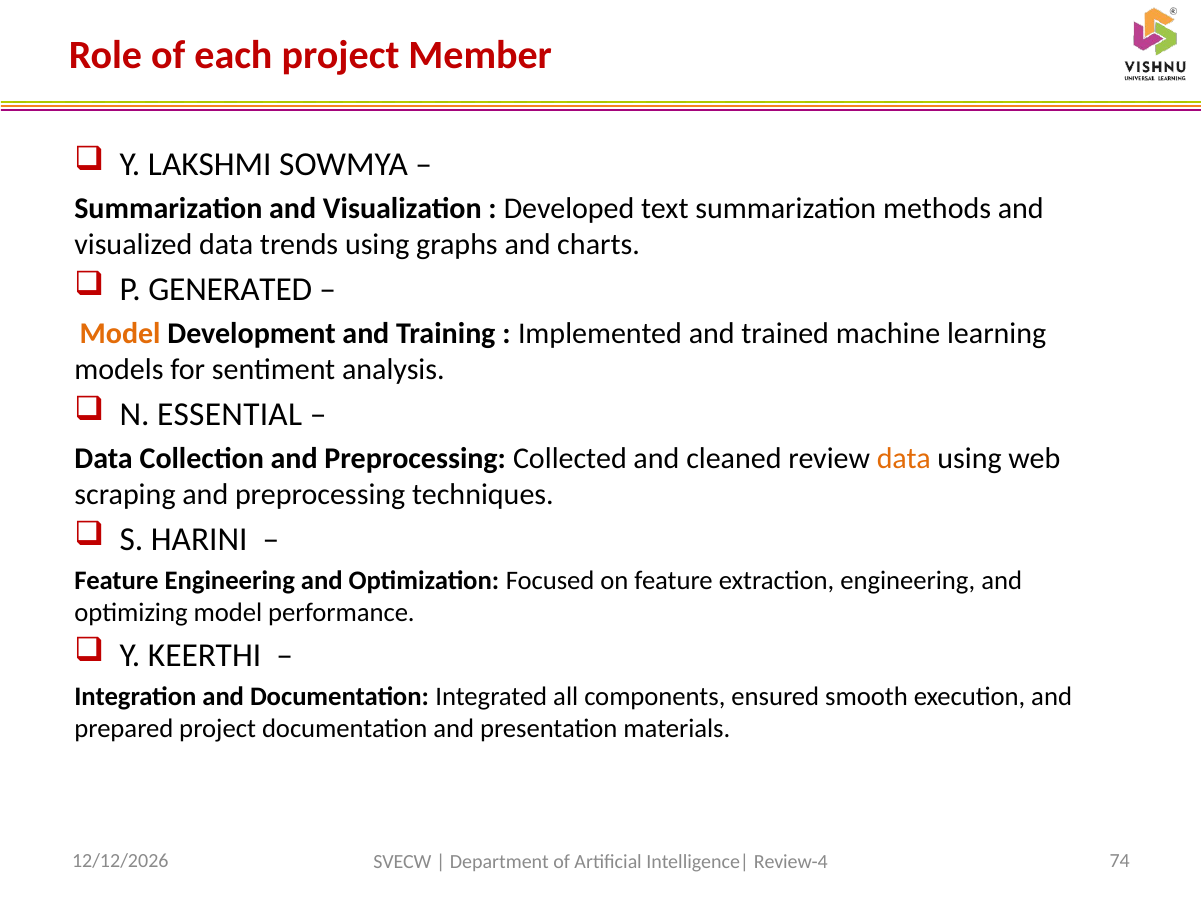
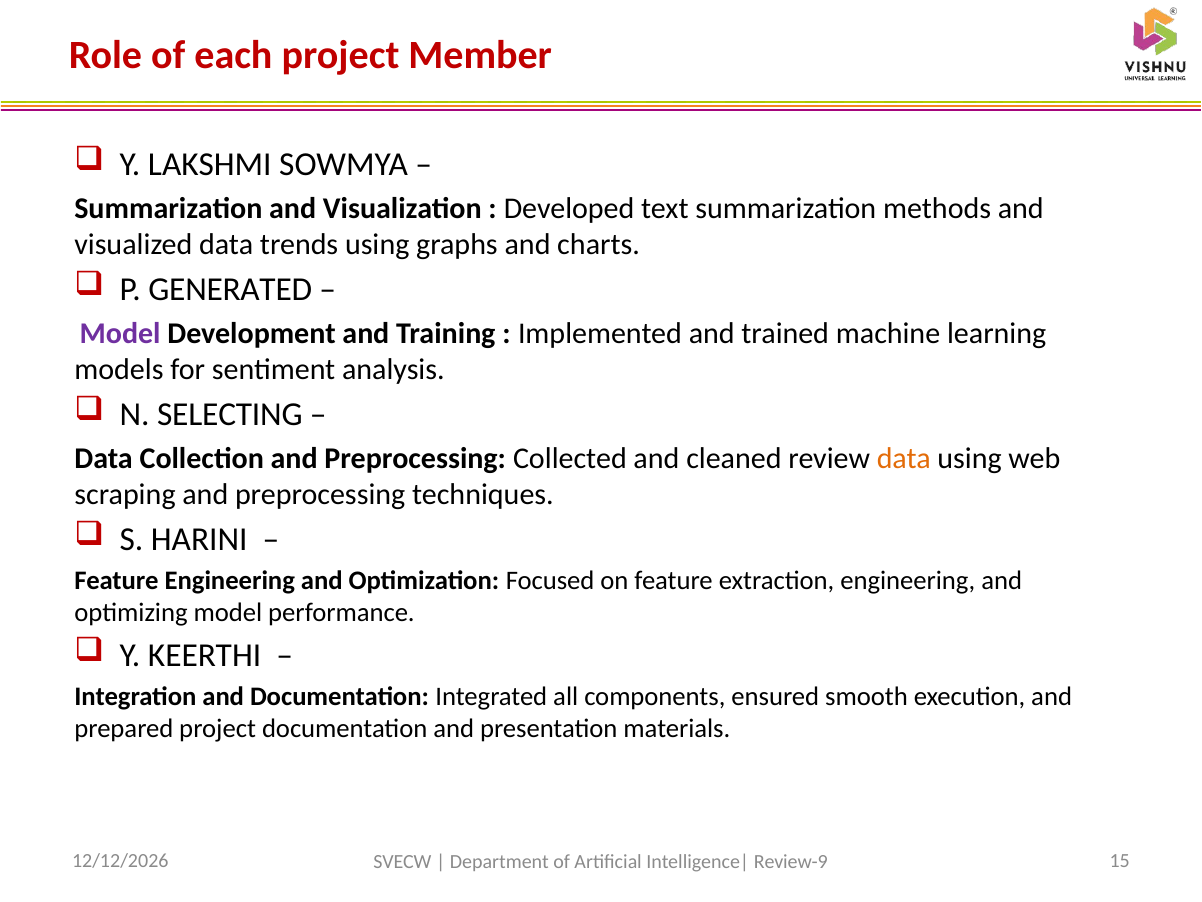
Model at (120, 333) colour: orange -> purple
ESSENTIAL: ESSENTIAL -> SELECTING
74: 74 -> 15
Review-4: Review-4 -> Review-9
